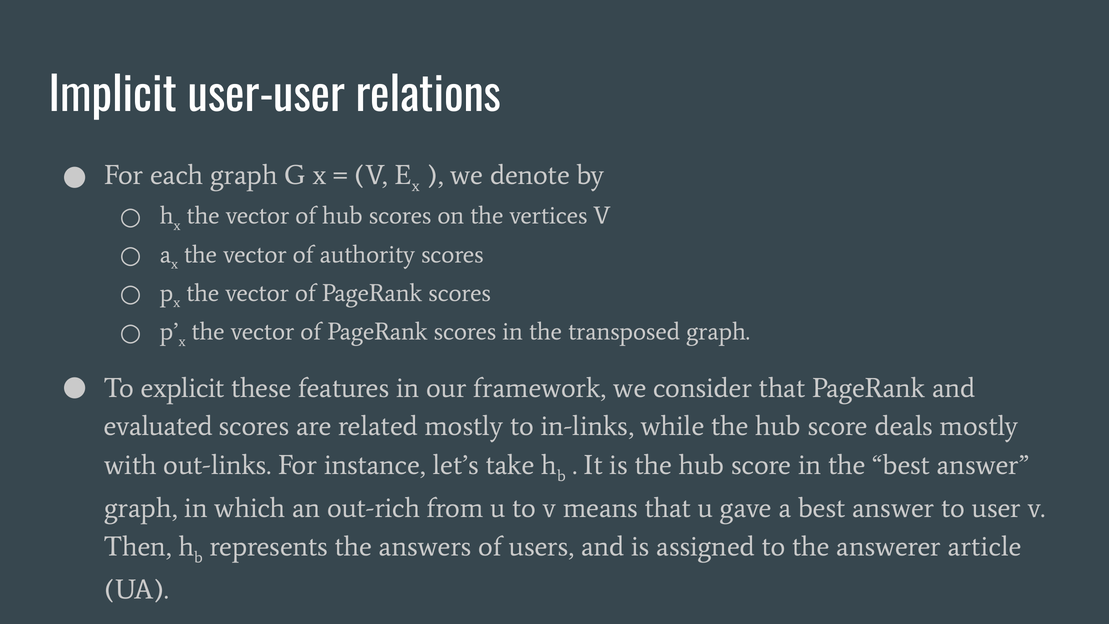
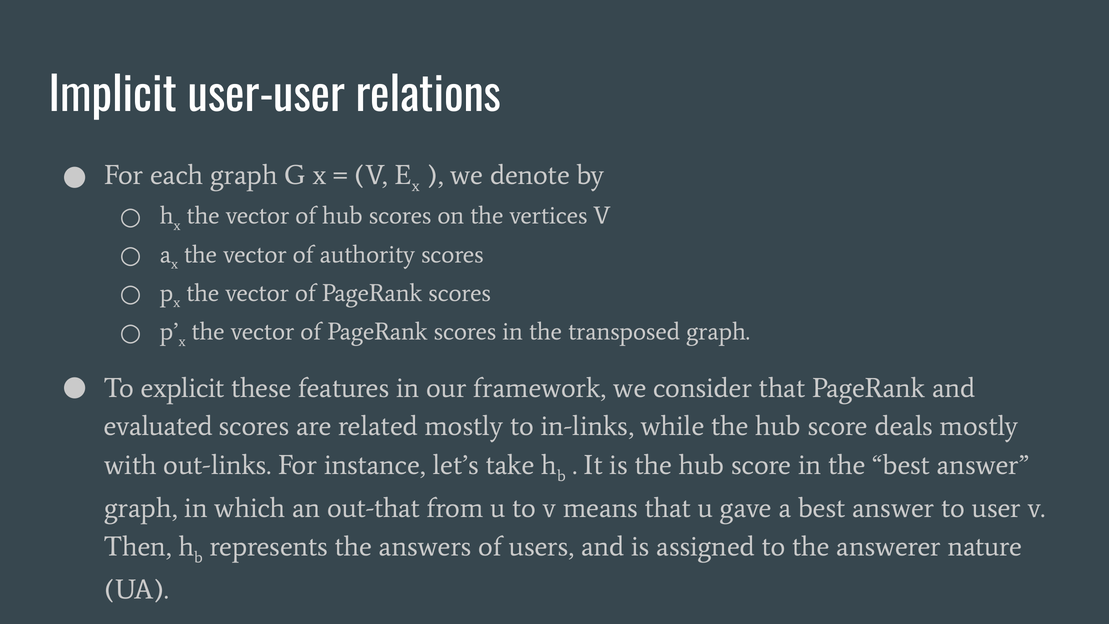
out-rich: out-rich -> out-that
article: article -> nature
